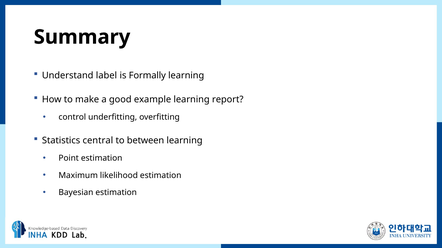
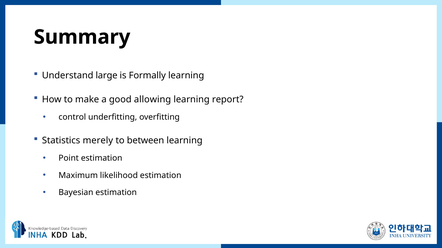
label: label -> large
example: example -> allowing
central: central -> merely
